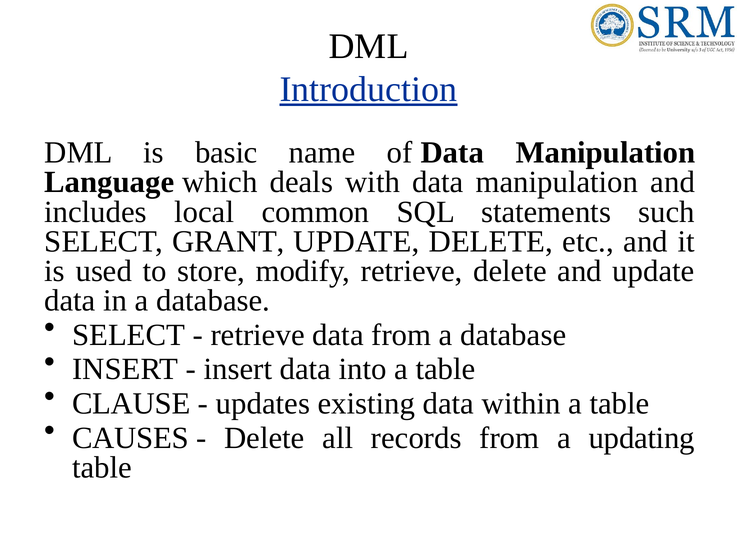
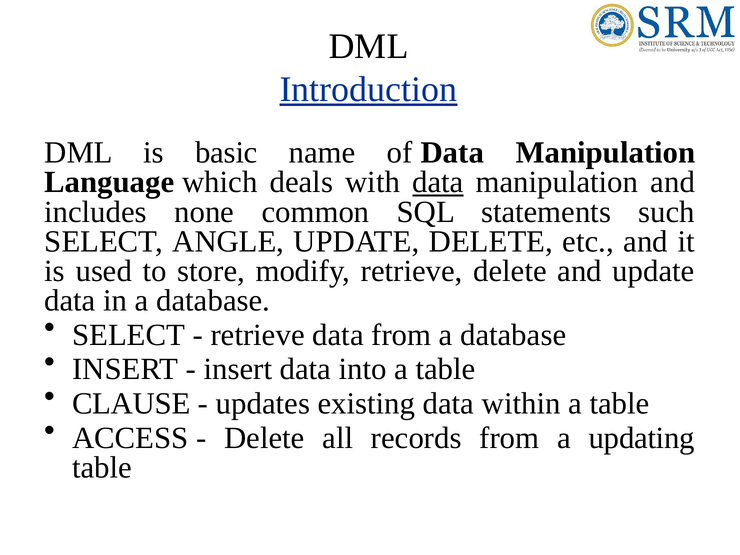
data at (438, 182) underline: none -> present
local: local -> none
GRANT: GRANT -> ANGLE
CAUSES: CAUSES -> ACCESS
